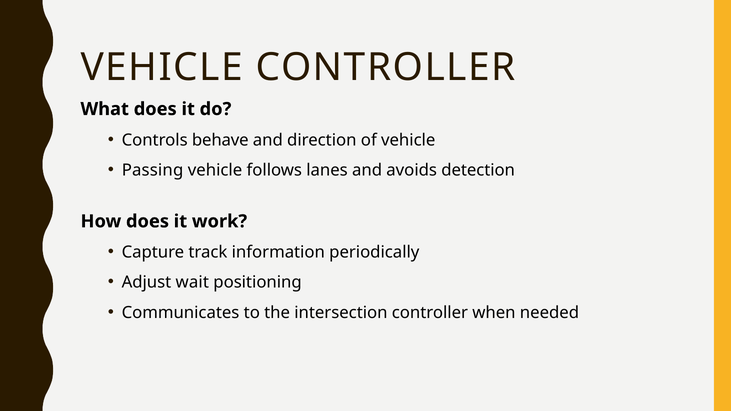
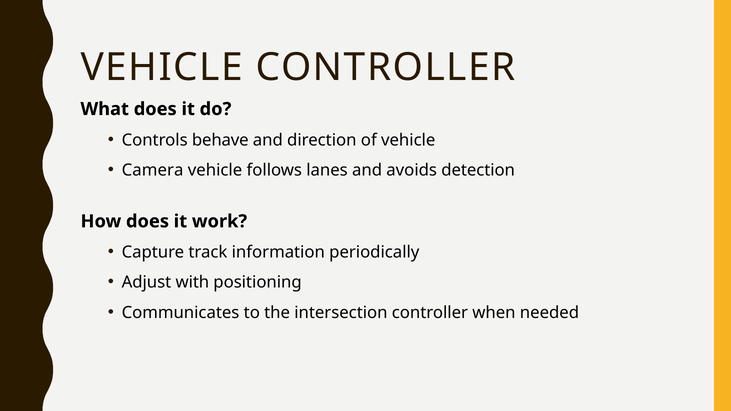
Passing: Passing -> Camera
wait: wait -> with
